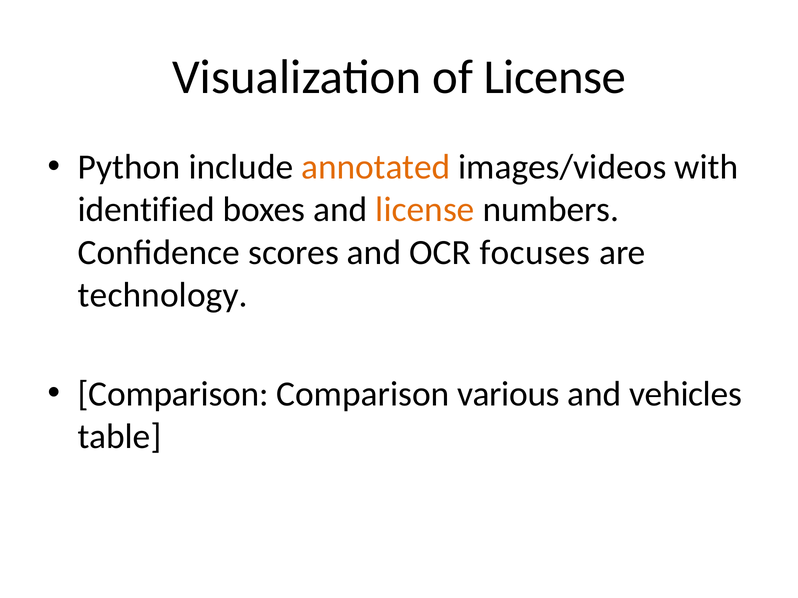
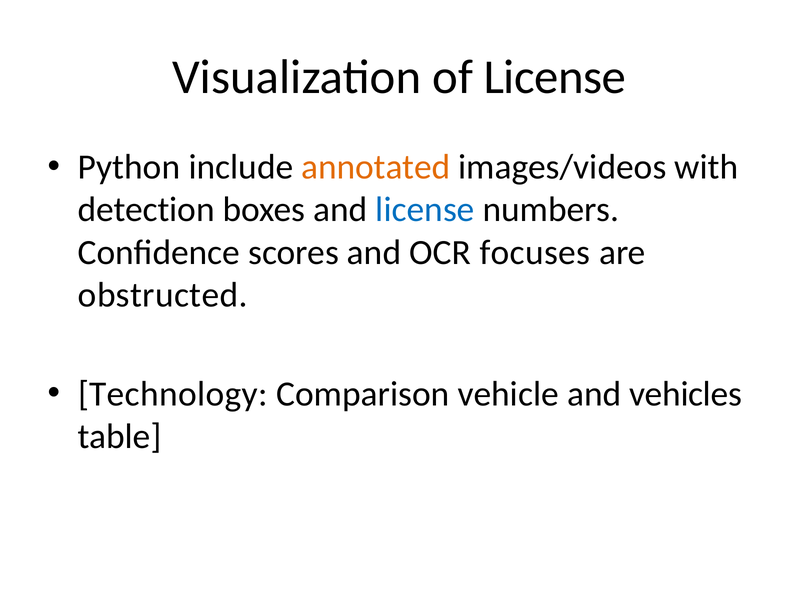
identified: identified -> detection
license at (425, 210) colour: orange -> blue
technology: technology -> obstructed
Comparison at (173, 394): Comparison -> Technology
various: various -> vehicle
